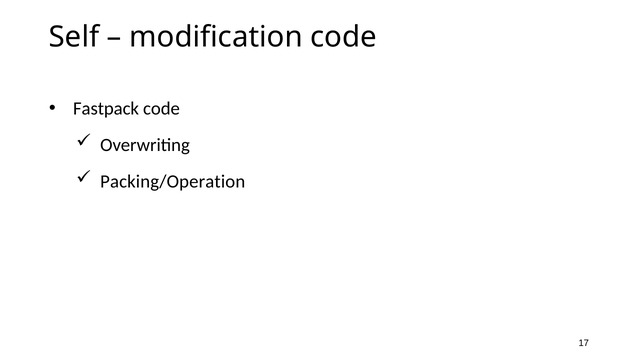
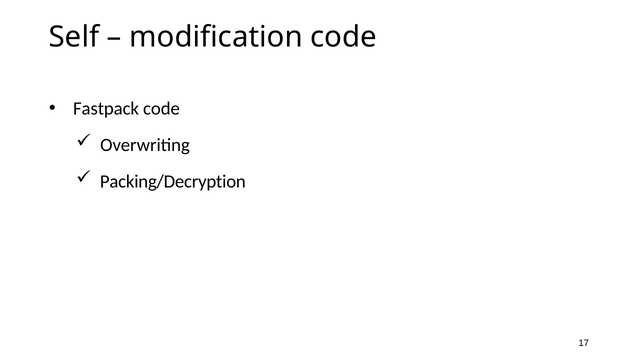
Packing/Operation: Packing/Operation -> Packing/Decryption
